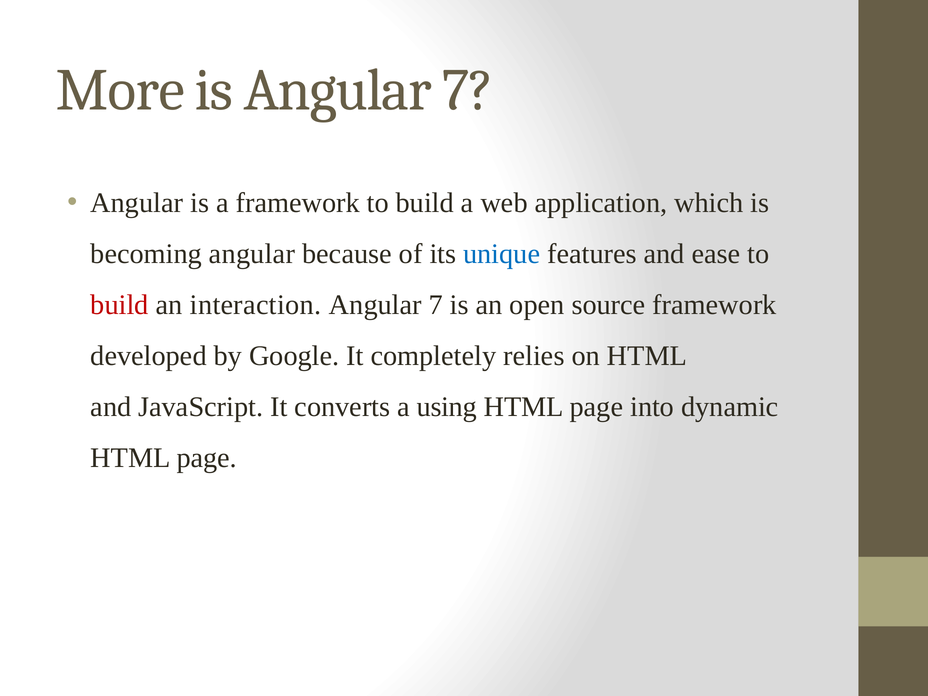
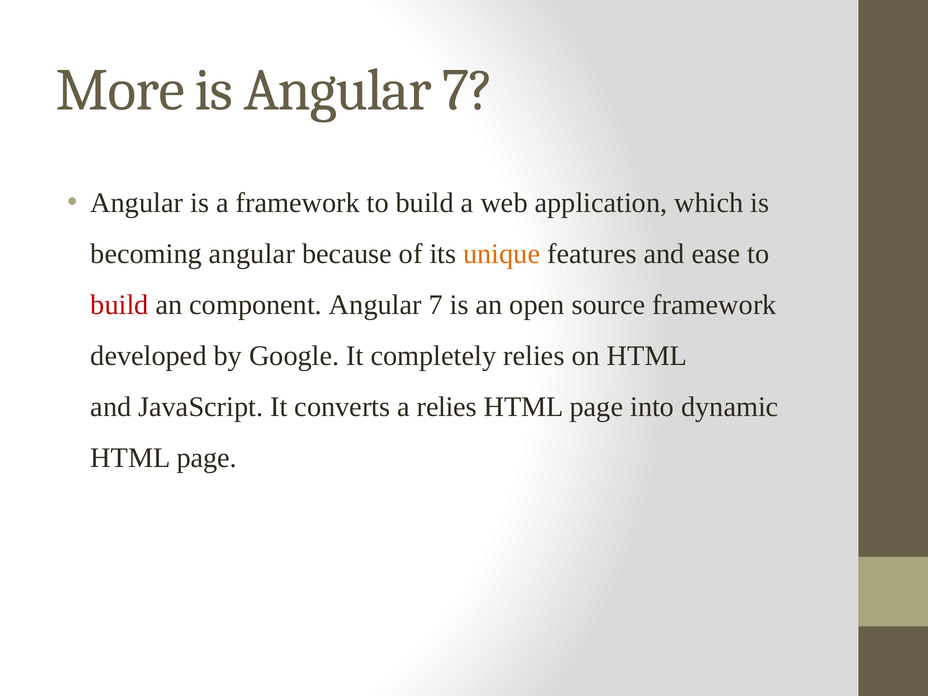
unique colour: blue -> orange
interaction: interaction -> component
a using: using -> relies
